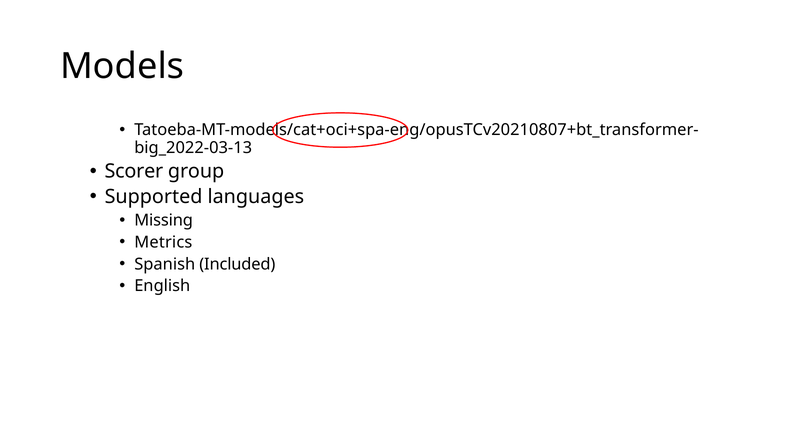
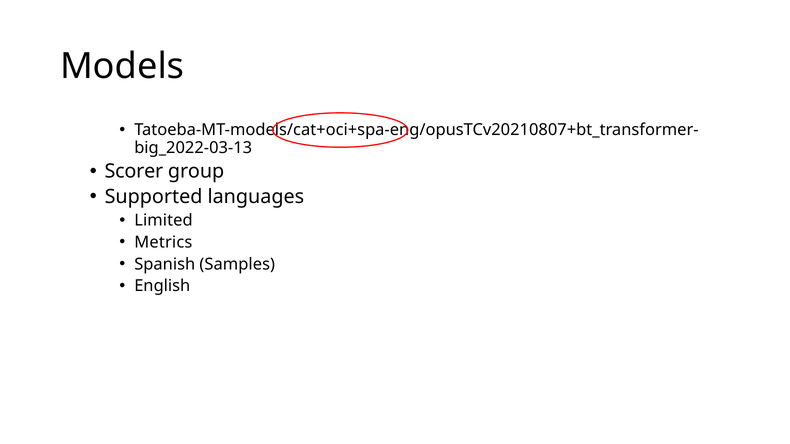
Missing: Missing -> Limited
Included: Included -> Samples
